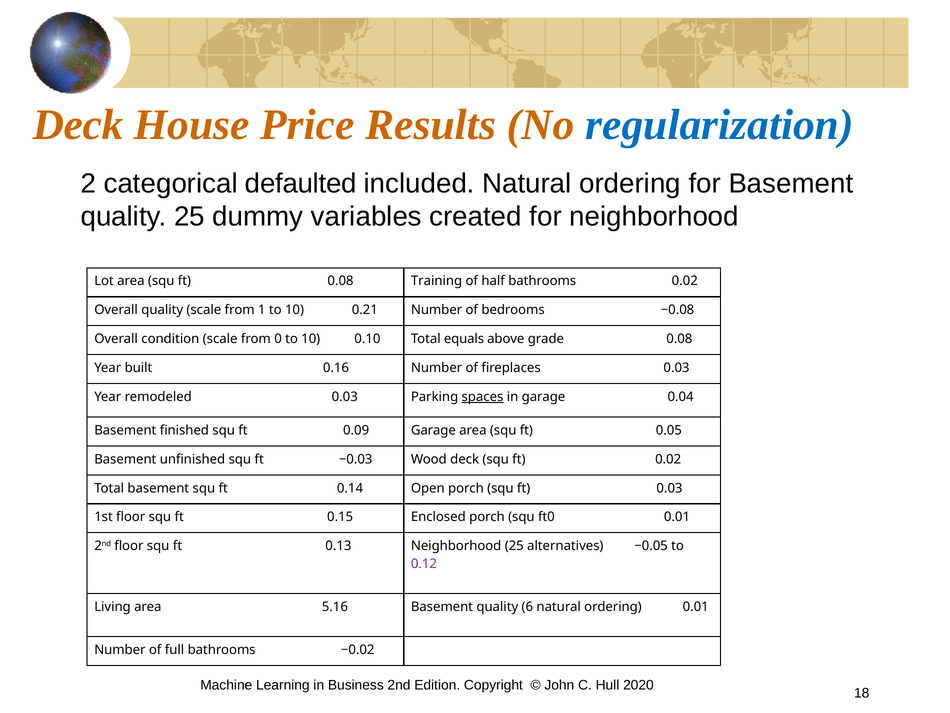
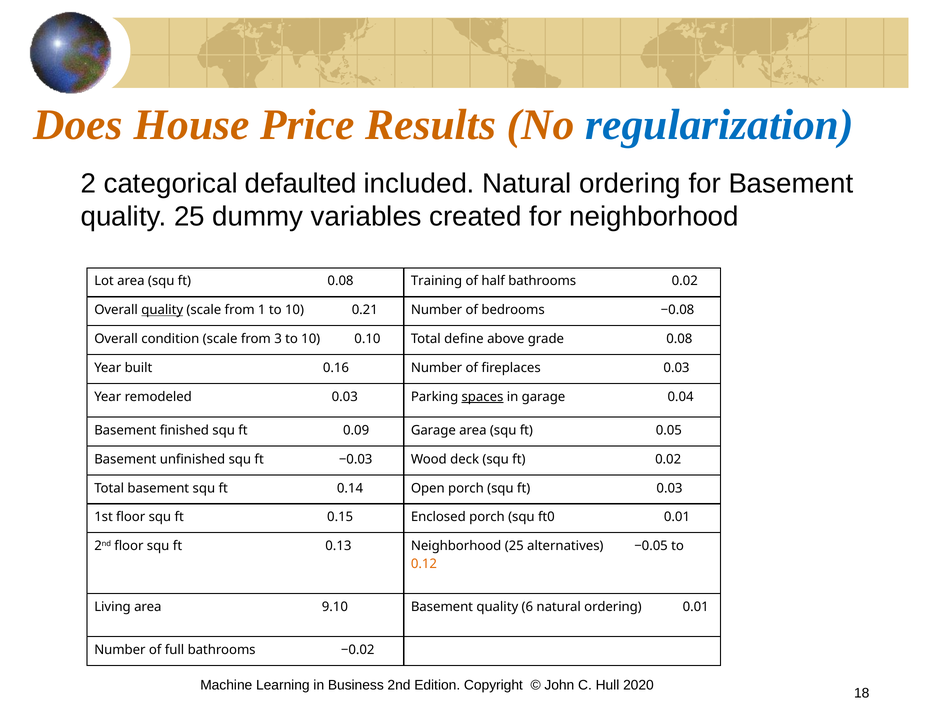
Deck at (78, 125): Deck -> Does
quality at (162, 310) underline: none -> present
0: 0 -> 3
equals: equals -> define
0.12 colour: purple -> orange
5.16: 5.16 -> 9.10
